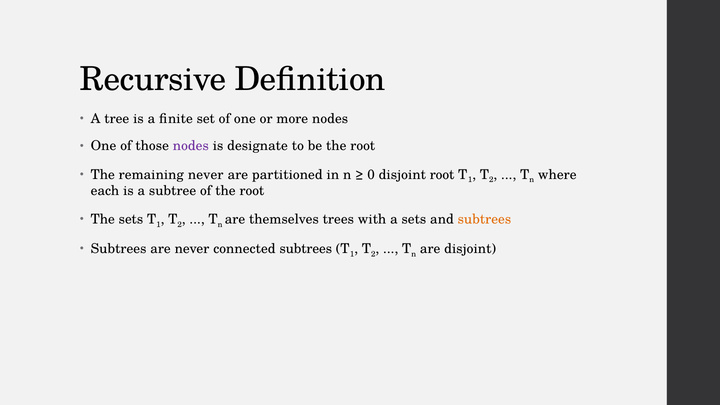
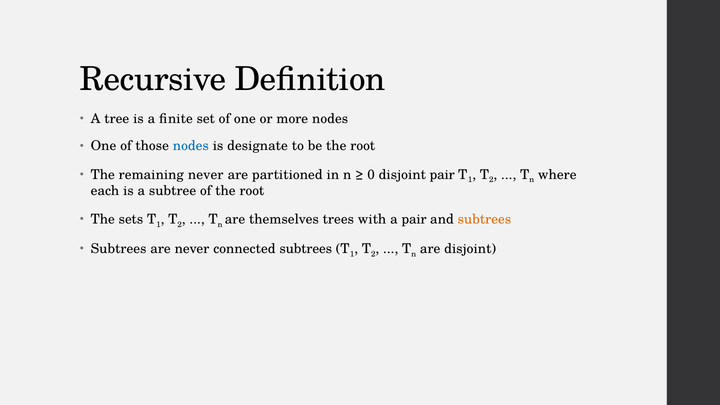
nodes at (191, 146) colour: purple -> blue
disjoint root: root -> pair
a sets: sets -> pair
